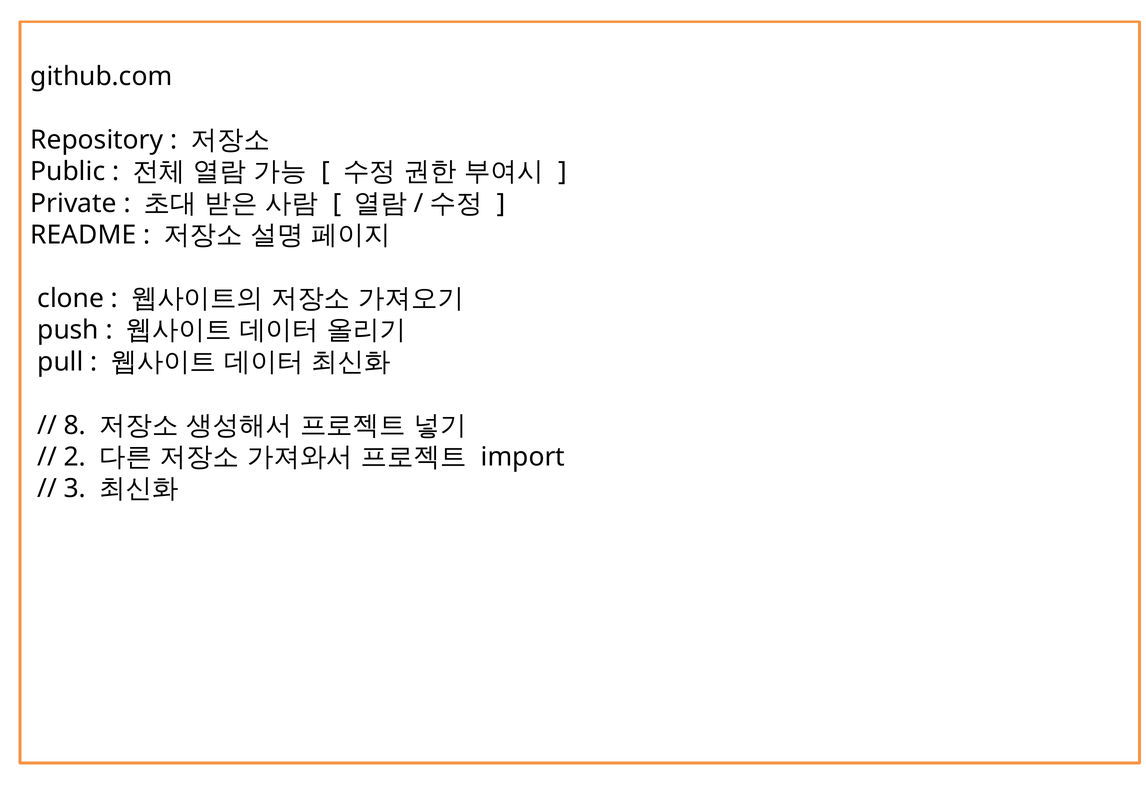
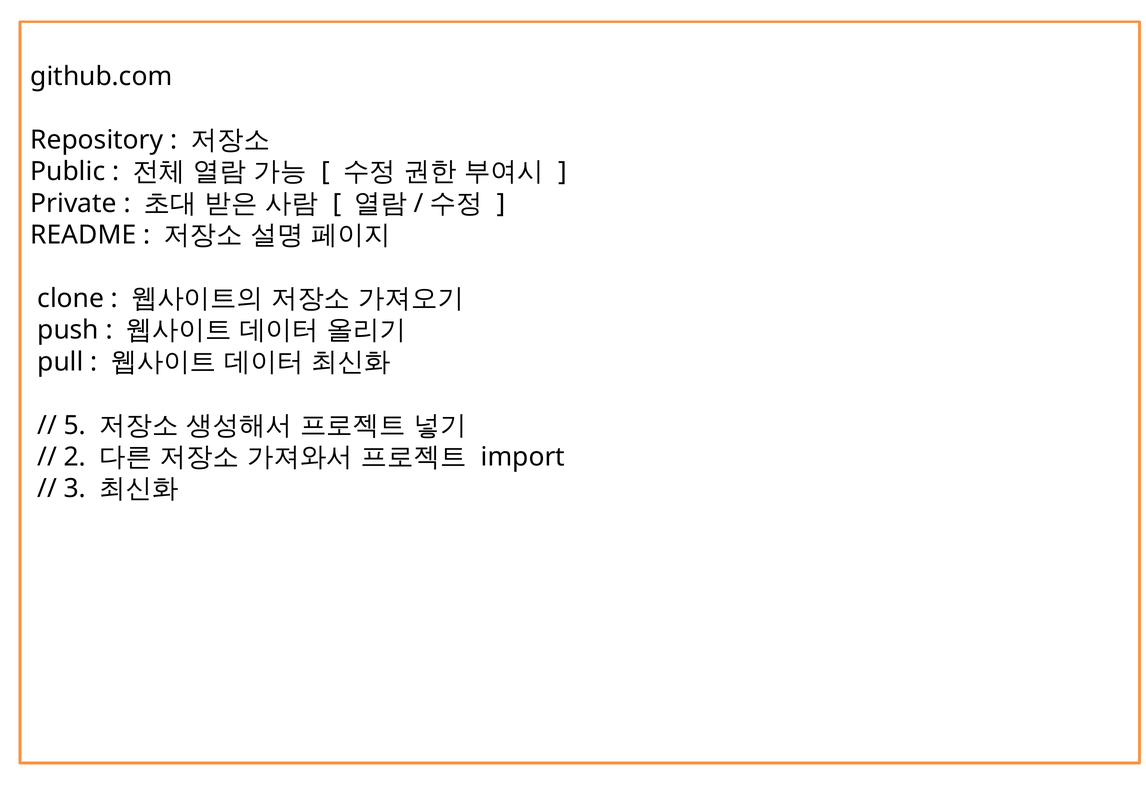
8: 8 -> 5
